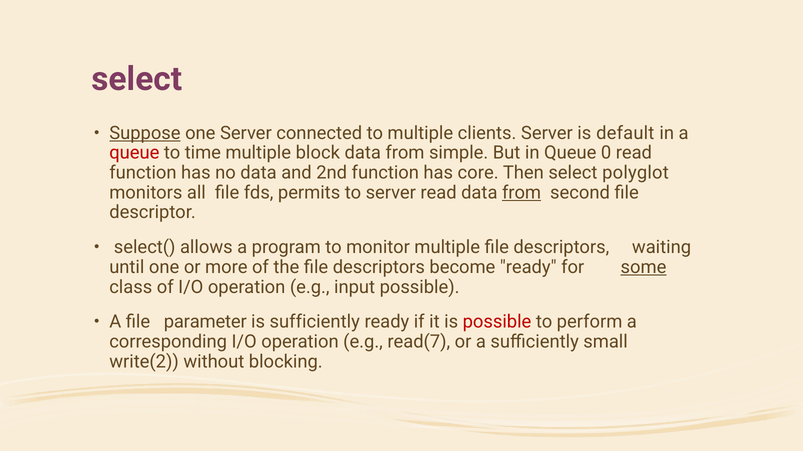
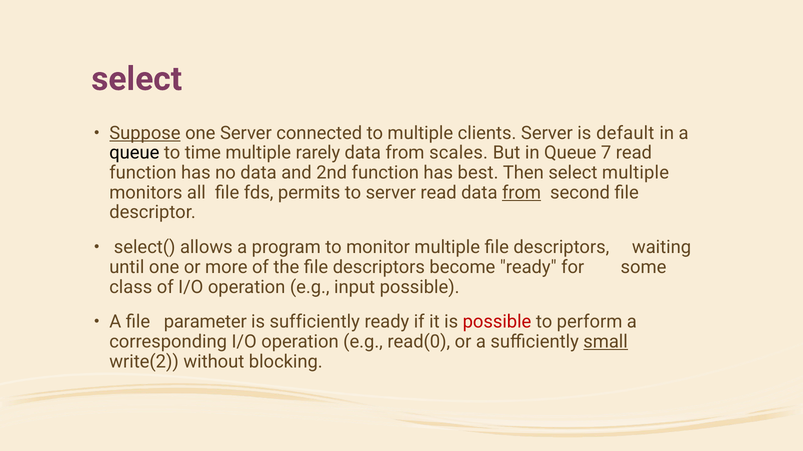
queue at (134, 153) colour: red -> black
block: block -> rarely
simple: simple -> scales
0: 0 -> 7
core: core -> best
select polyglot: polyglot -> multiple
some underline: present -> none
read(7: read(7 -> read(0
small underline: none -> present
